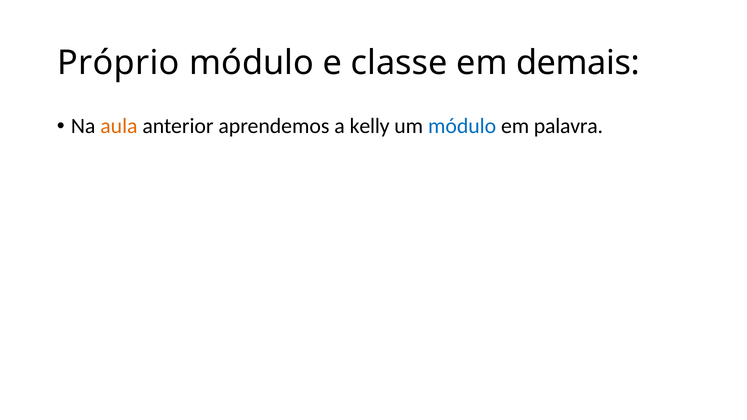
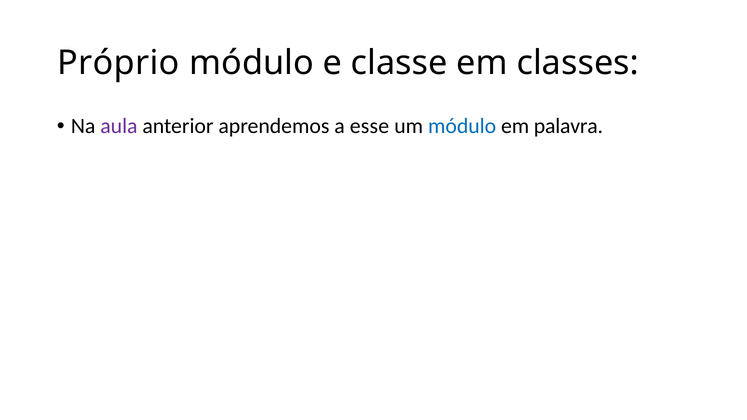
demais: demais -> classes
aula colour: orange -> purple
kelly: kelly -> esse
